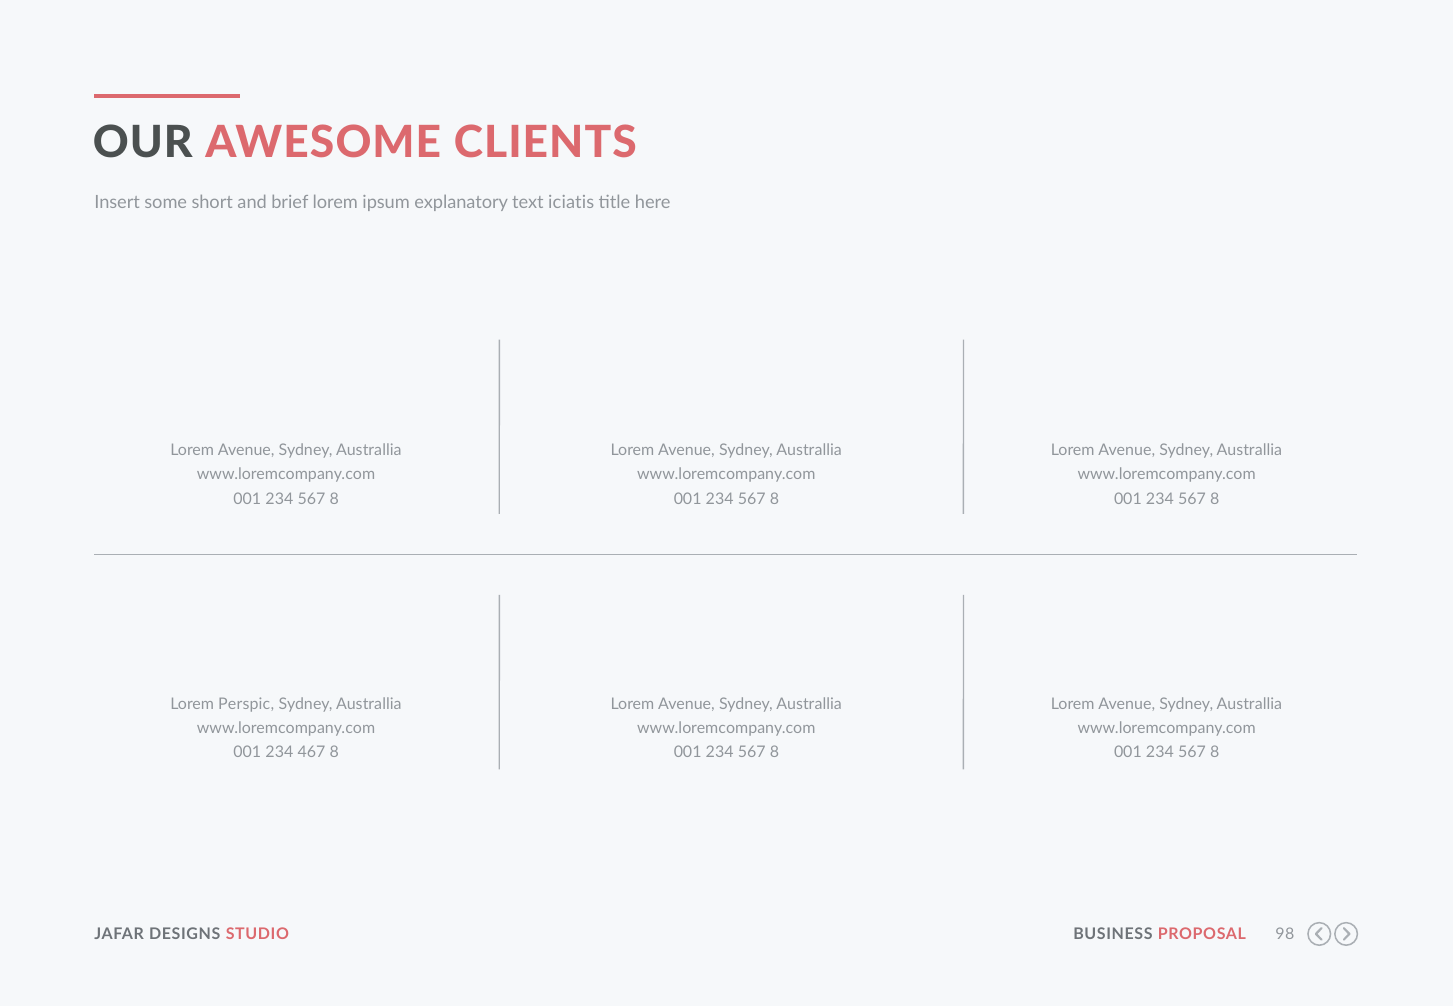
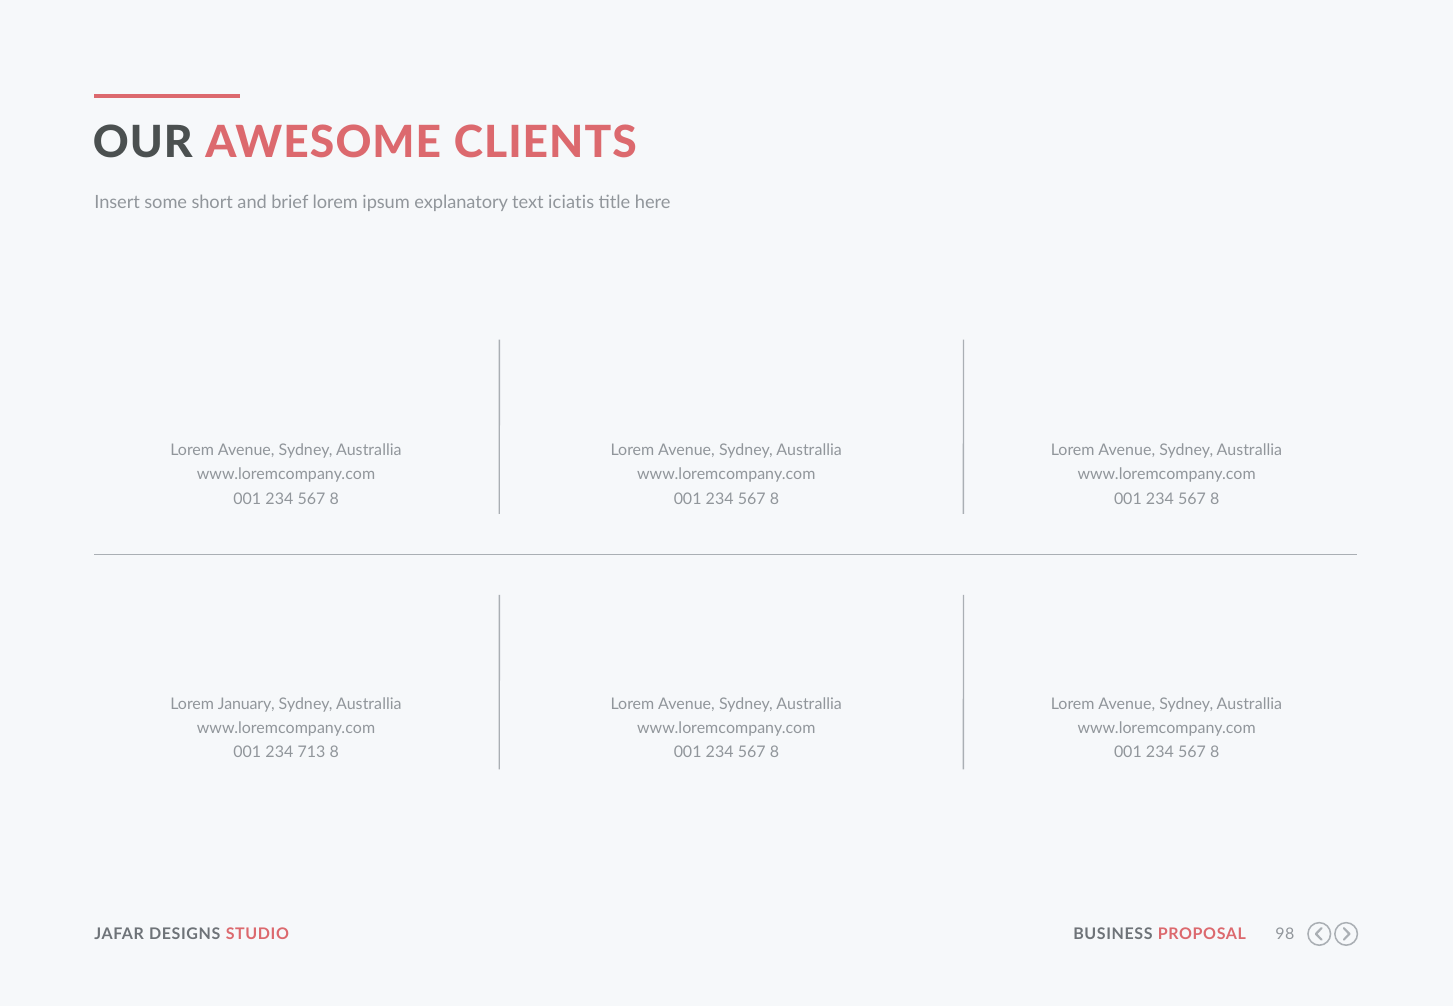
Perspic: Perspic -> January
467: 467 -> 713
